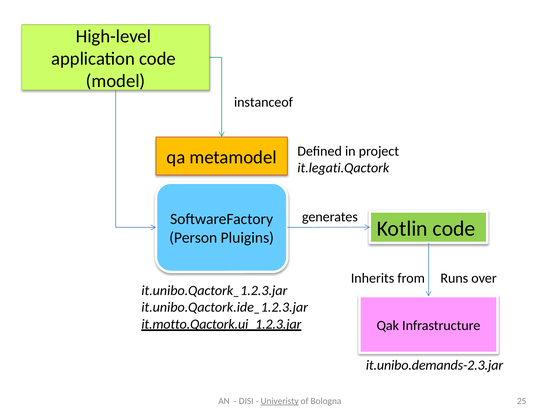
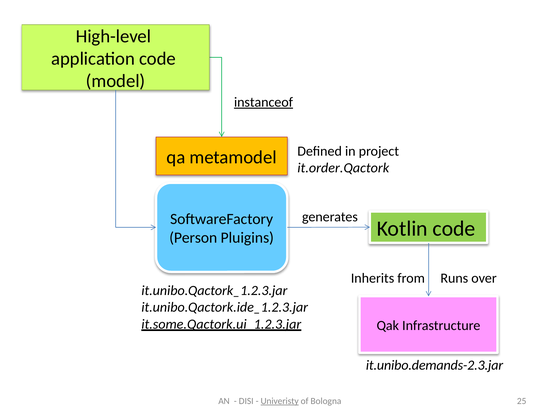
instanceof underline: none -> present
it.legati.Qactork: it.legati.Qactork -> it.order.Qactork
it.motto.Qactork.ui_1.2.3.jar: it.motto.Qactork.ui_1.2.3.jar -> it.some.Qactork.ui_1.2.3.jar
